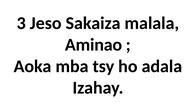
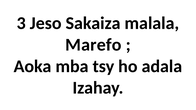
Aminao: Aminao -> Marefo
